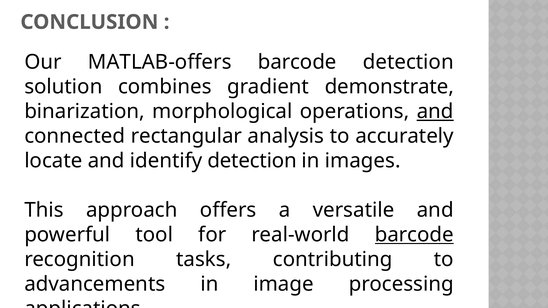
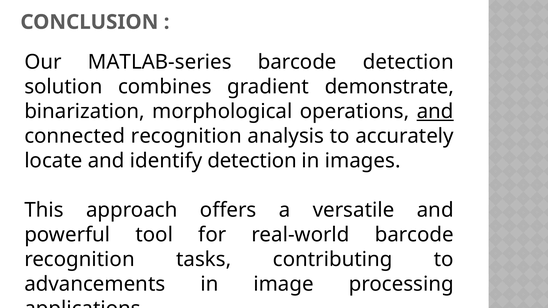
MATLAB-offers: MATLAB-offers -> MATLAB-series
connected rectangular: rectangular -> recognition
barcode at (414, 235) underline: present -> none
